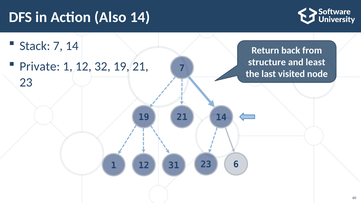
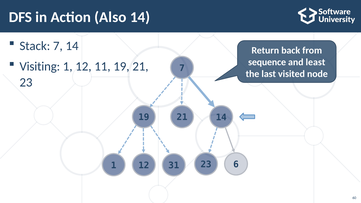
structure: structure -> sequence
Private: Private -> Visiting
32: 32 -> 11
